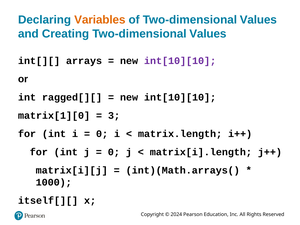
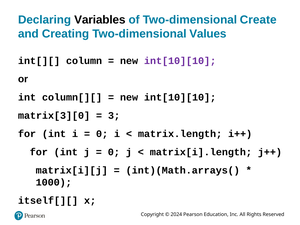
Variables colour: orange -> black
of Two-dimensional Values: Values -> Create
arrays: arrays -> column
ragged[][: ragged[][ -> column[][
matrix[1][0: matrix[1][0 -> matrix[3][0
